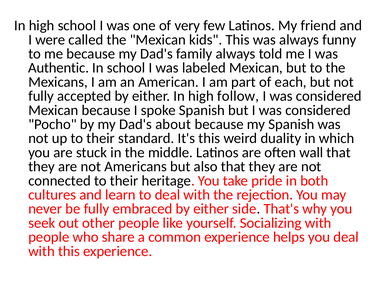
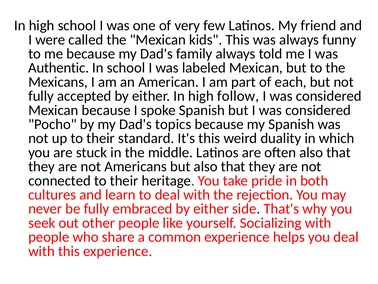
about: about -> topics
often wall: wall -> also
